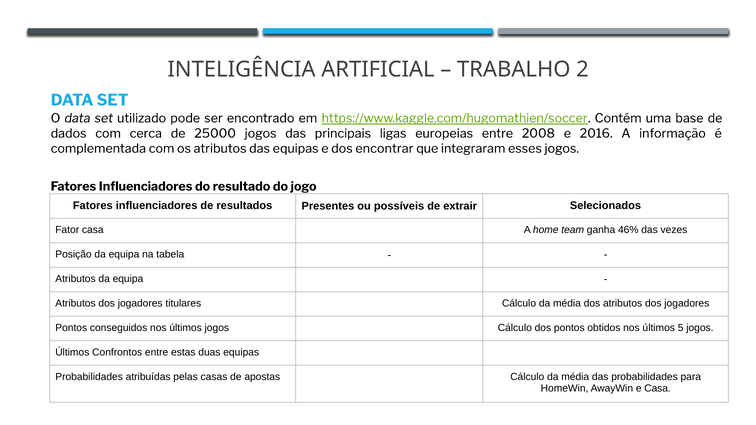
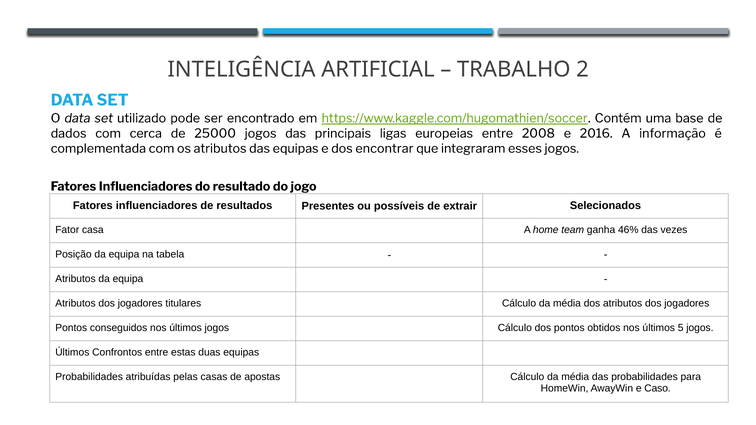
e Casa: Casa -> Caso
